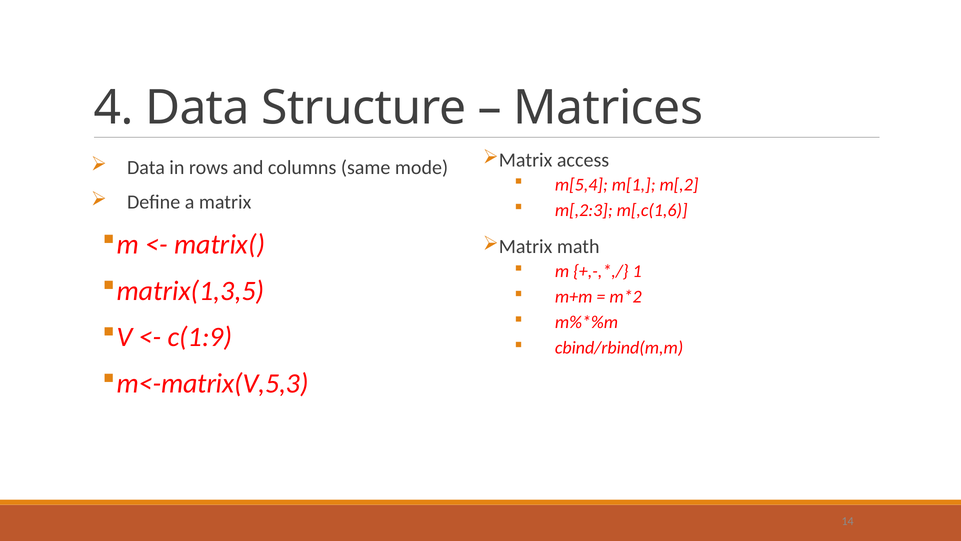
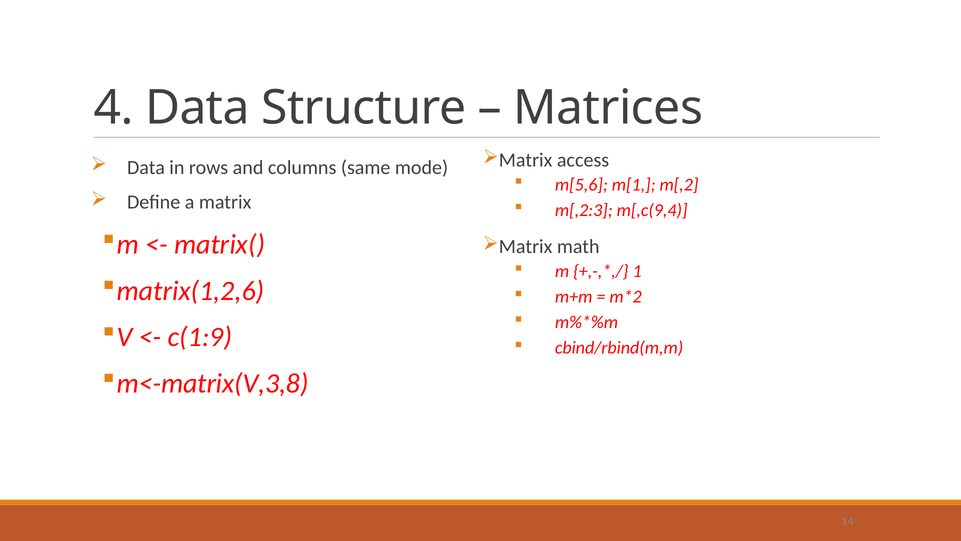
m[5,4: m[5,4 -> m[5,6
m[,c(1,6: m[,c(1,6 -> m[,c(9,4
matrix(1,3,5: matrix(1,3,5 -> matrix(1,2,6
m<-matrix(V,5,3: m<-matrix(V,5,3 -> m<-matrix(V,3,8
